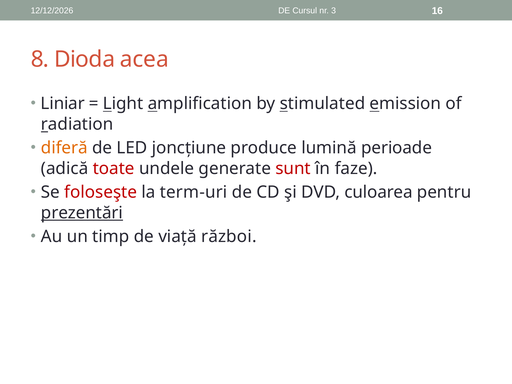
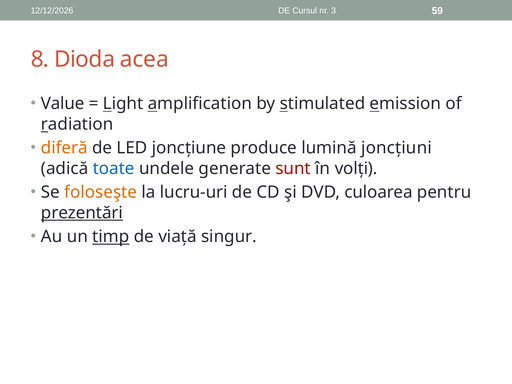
16: 16 -> 59
Liniar: Liniar -> Value
perioade: perioade -> joncțiuni
toate colour: red -> blue
faze: faze -> volți
foloseşte colour: red -> orange
term-uri: term-uri -> lucru-uri
timp underline: none -> present
război: război -> singur
